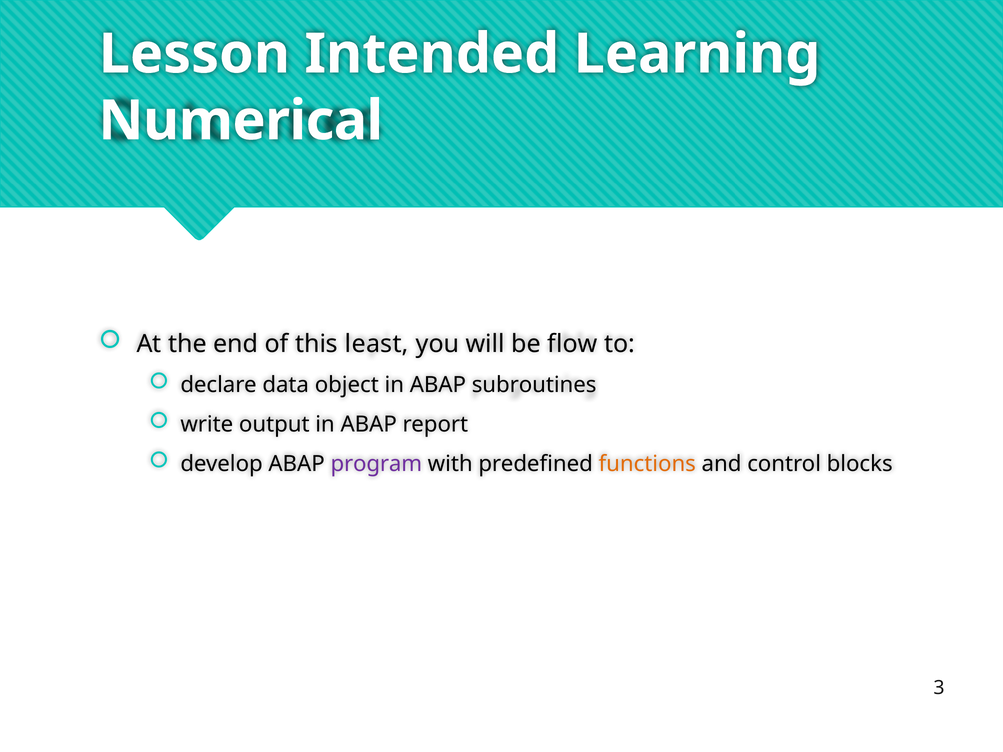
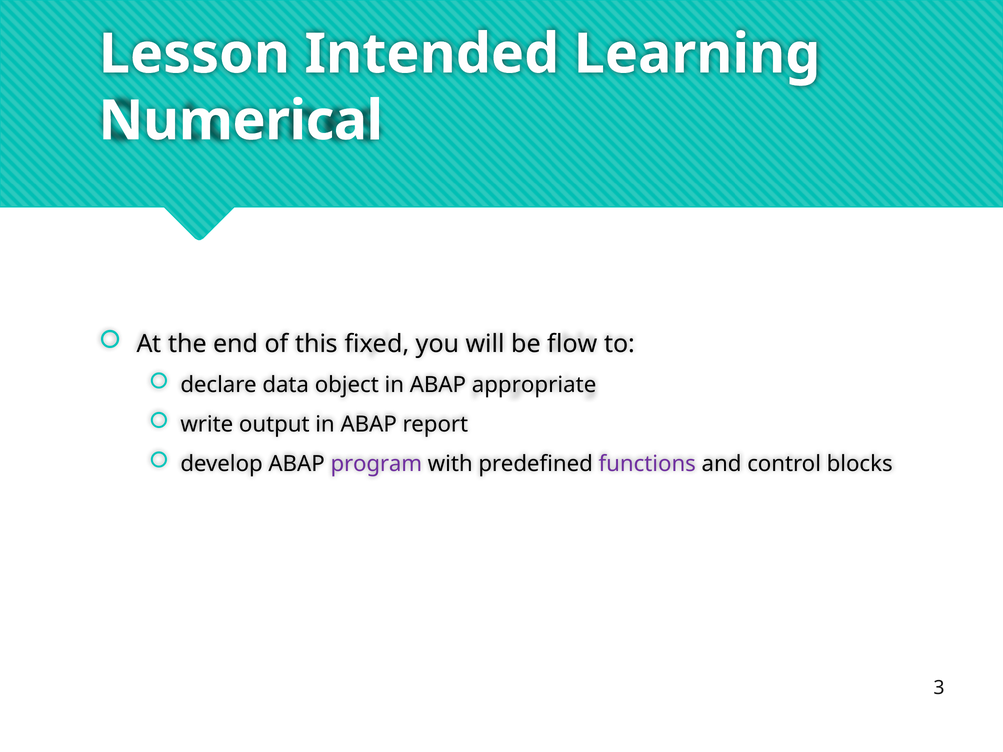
least: least -> fixed
subroutines: subroutines -> appropriate
functions colour: orange -> purple
